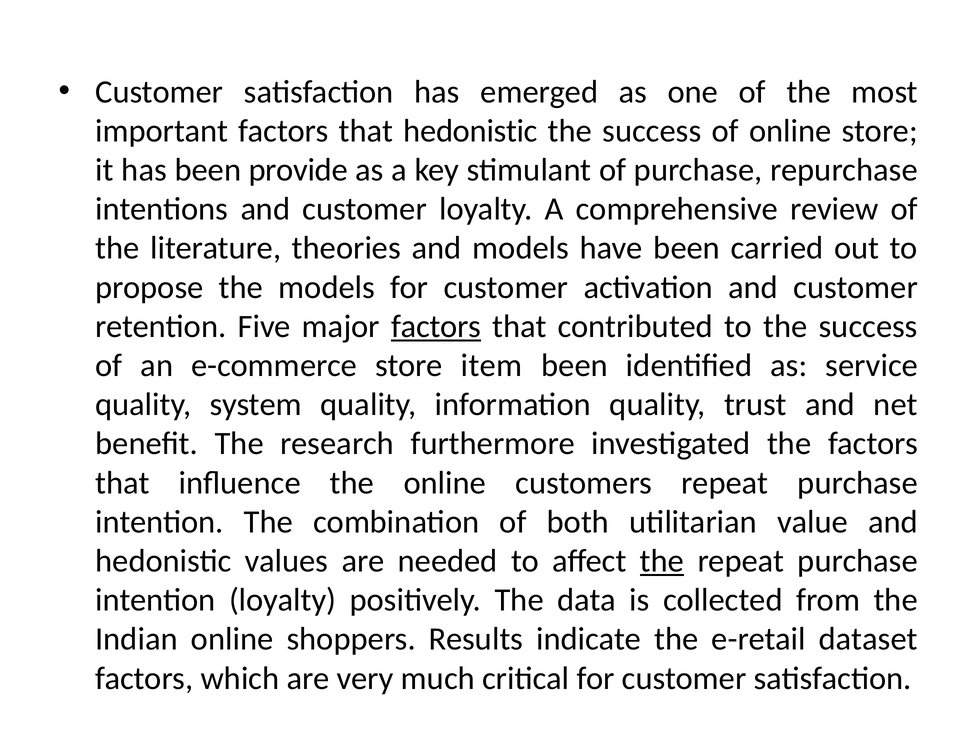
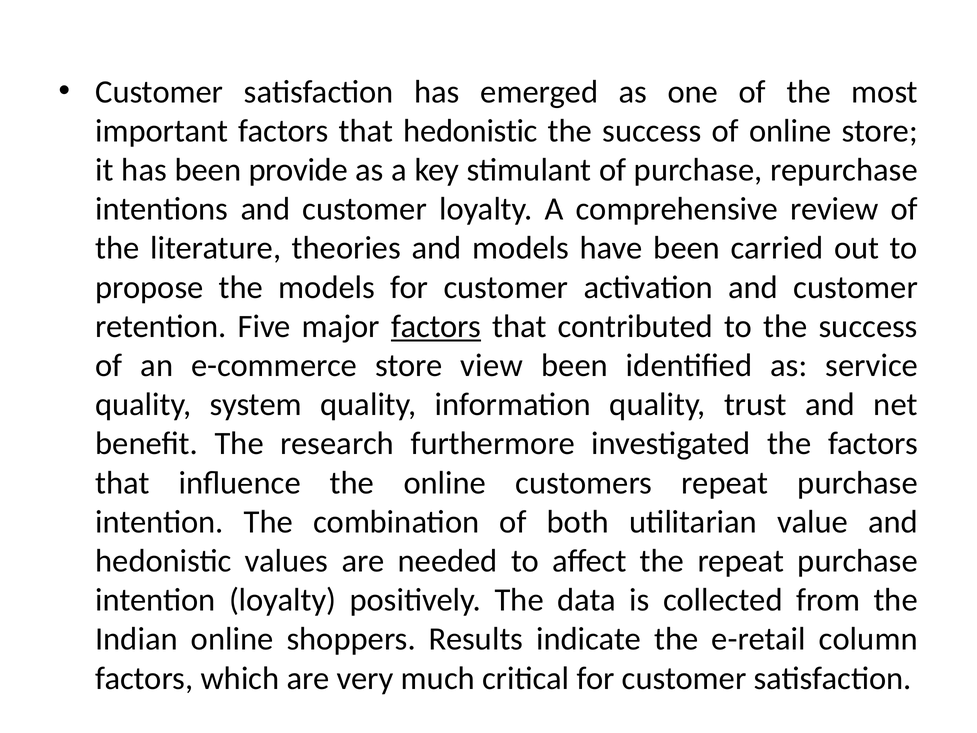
item: item -> view
the at (662, 561) underline: present -> none
dataset: dataset -> column
